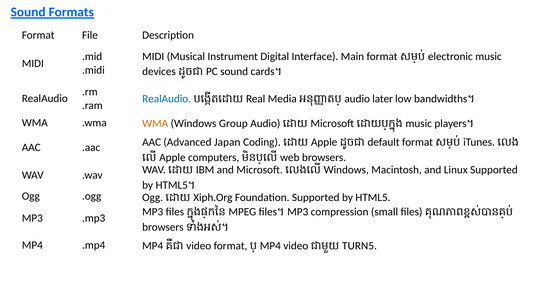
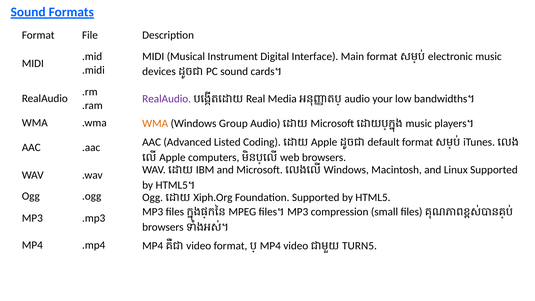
RealAudio at (167, 99) colour: blue -> purple
later: later -> your
Japan: Japan -> Listed
